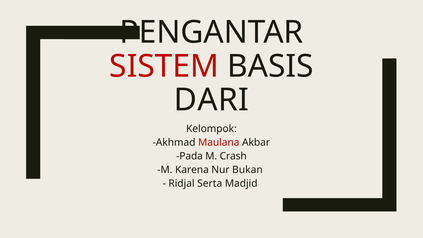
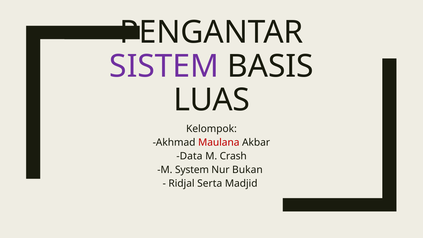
SISTEM colour: red -> purple
DARI: DARI -> LUAS
Pada: Pada -> Data
Karena: Karena -> System
